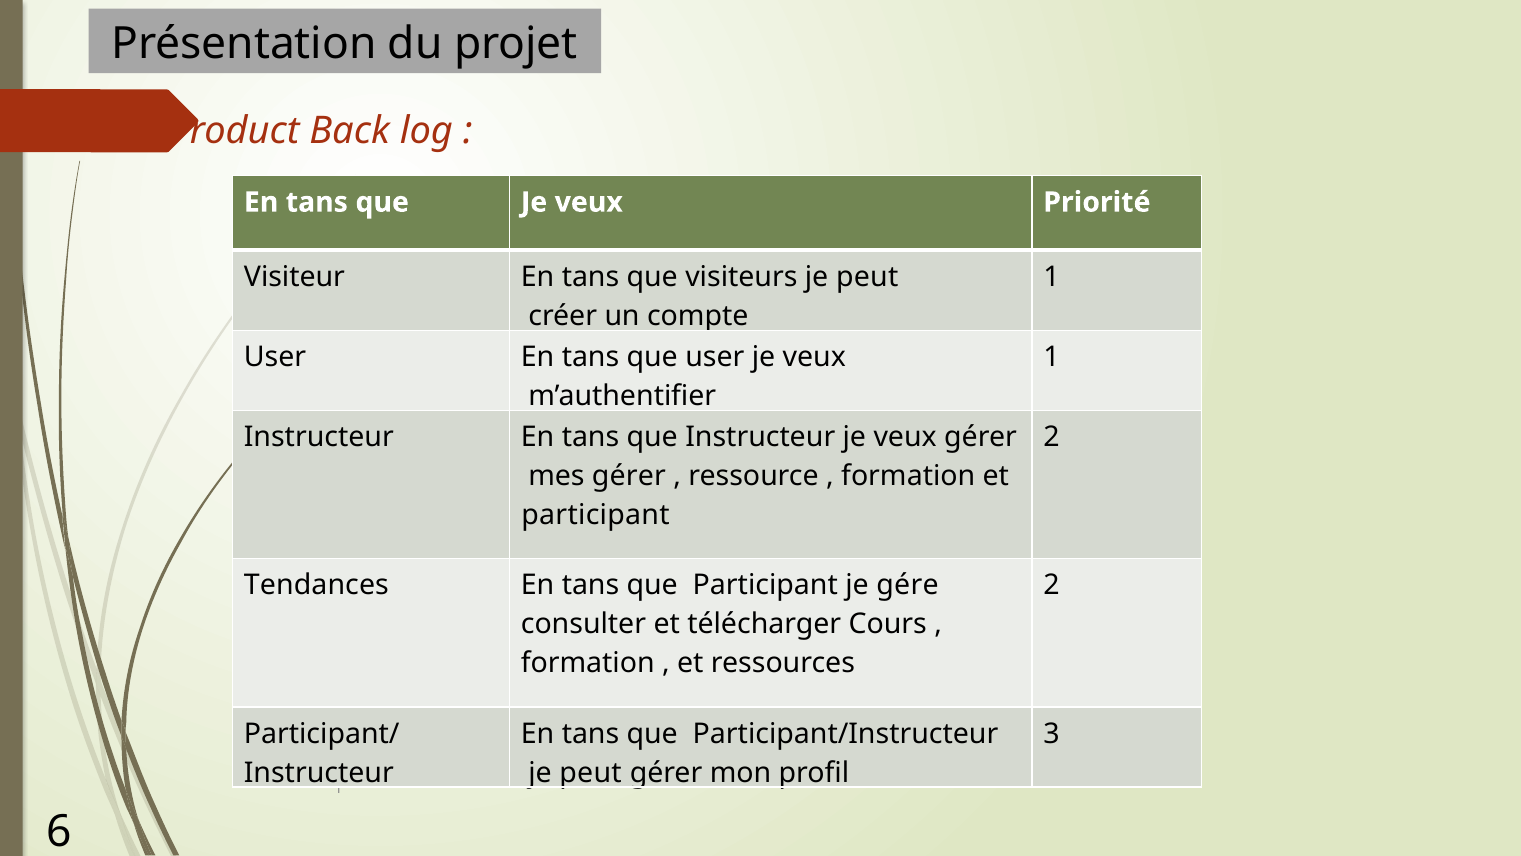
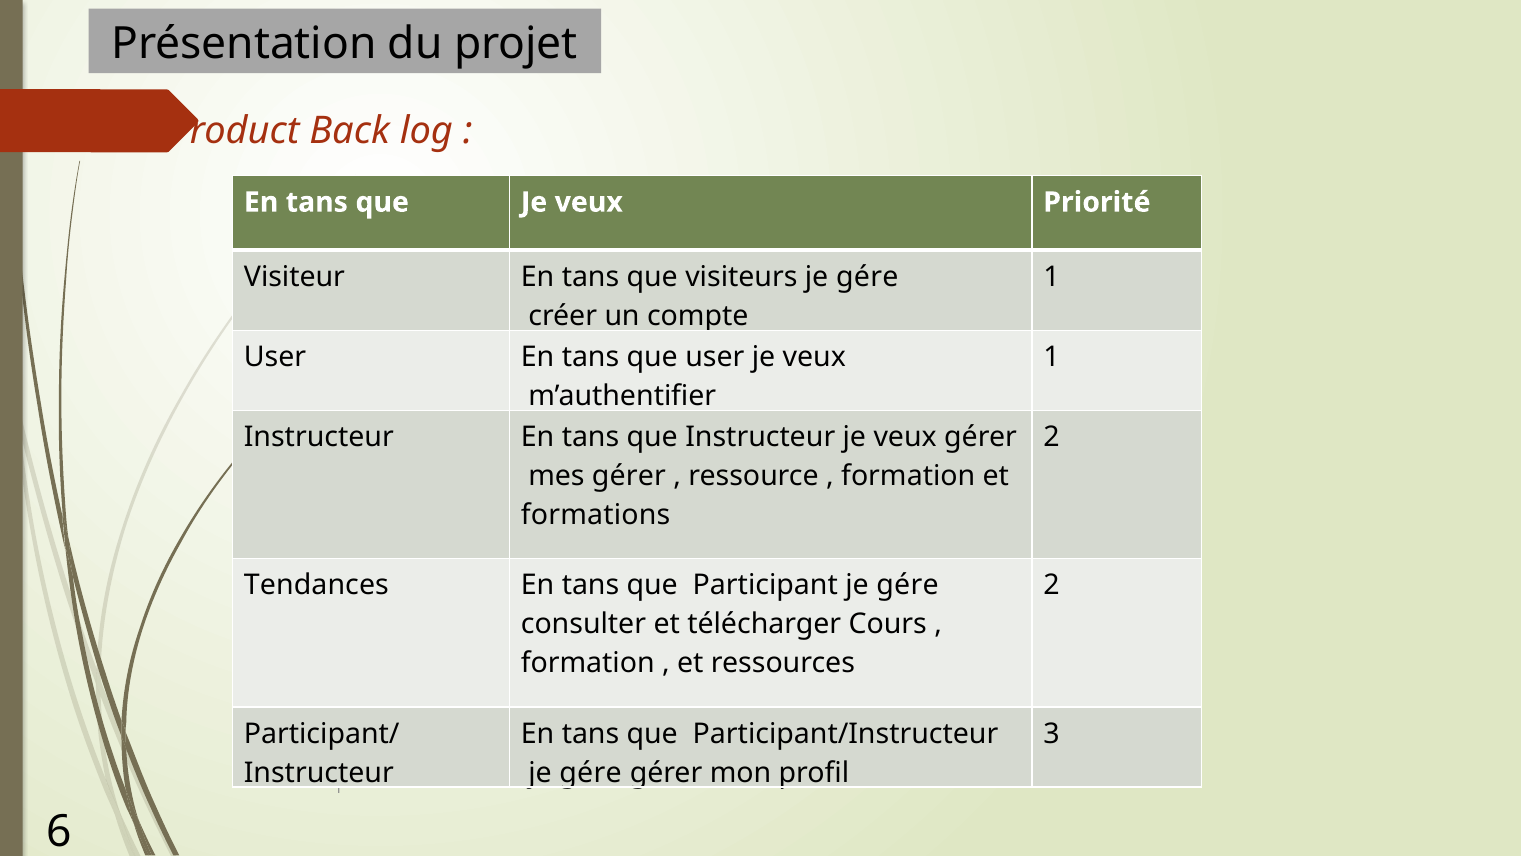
visiteurs je peut: peut -> gére
participant at (596, 514): participant -> formations
peut at (591, 772): peut -> gére
